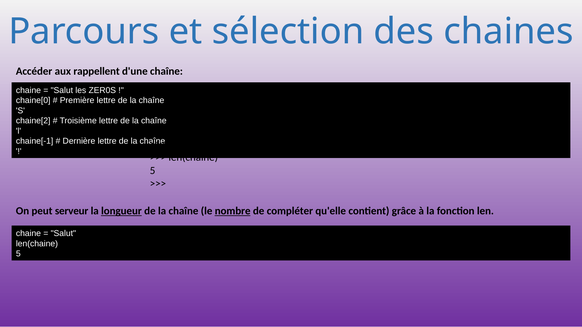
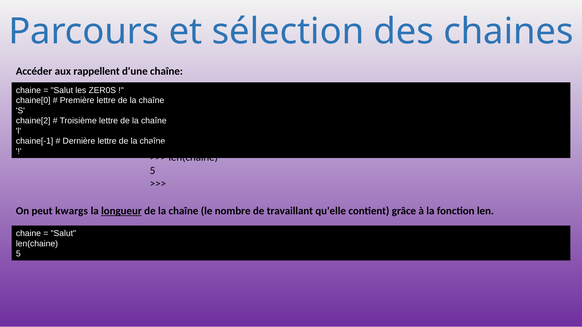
serveur: serveur -> kwargs
nombre underline: present -> none
compléter: compléter -> travaillant
